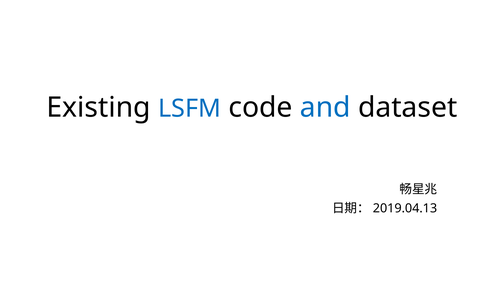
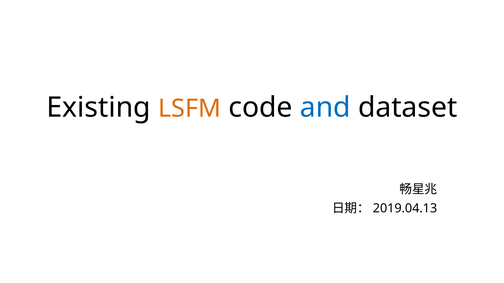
LSFM colour: blue -> orange
